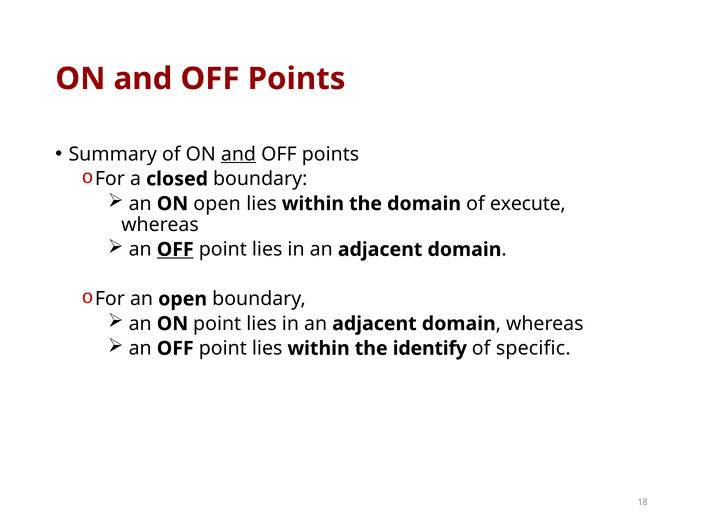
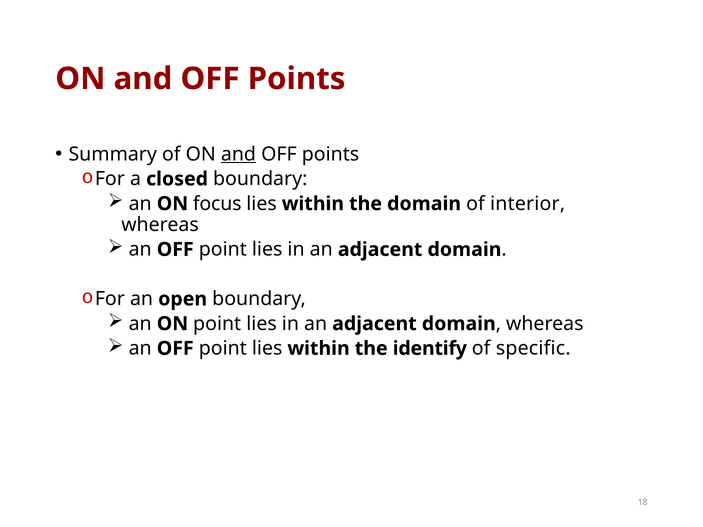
ON open: open -> focus
execute: execute -> interior
OFF at (175, 250) underline: present -> none
